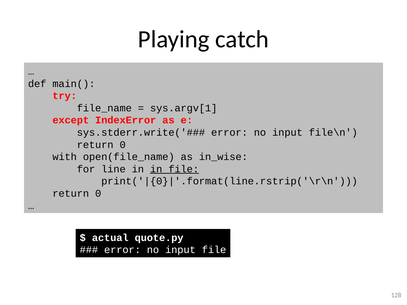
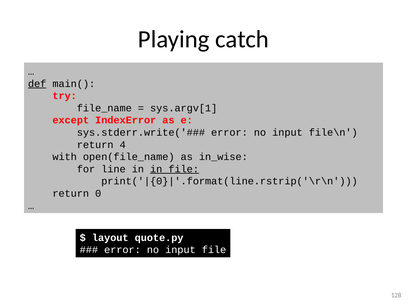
def underline: none -> present
0 at (123, 145): 0 -> 4
actual: actual -> layout
